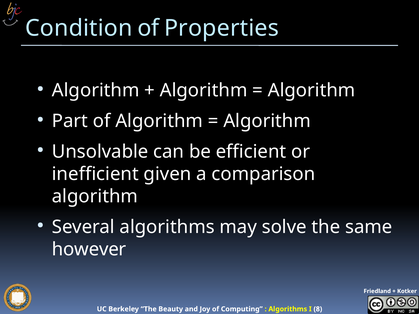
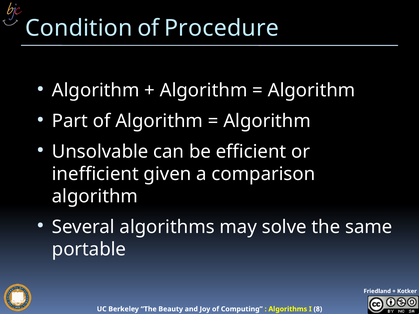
Properties: Properties -> Procedure
however: however -> portable
